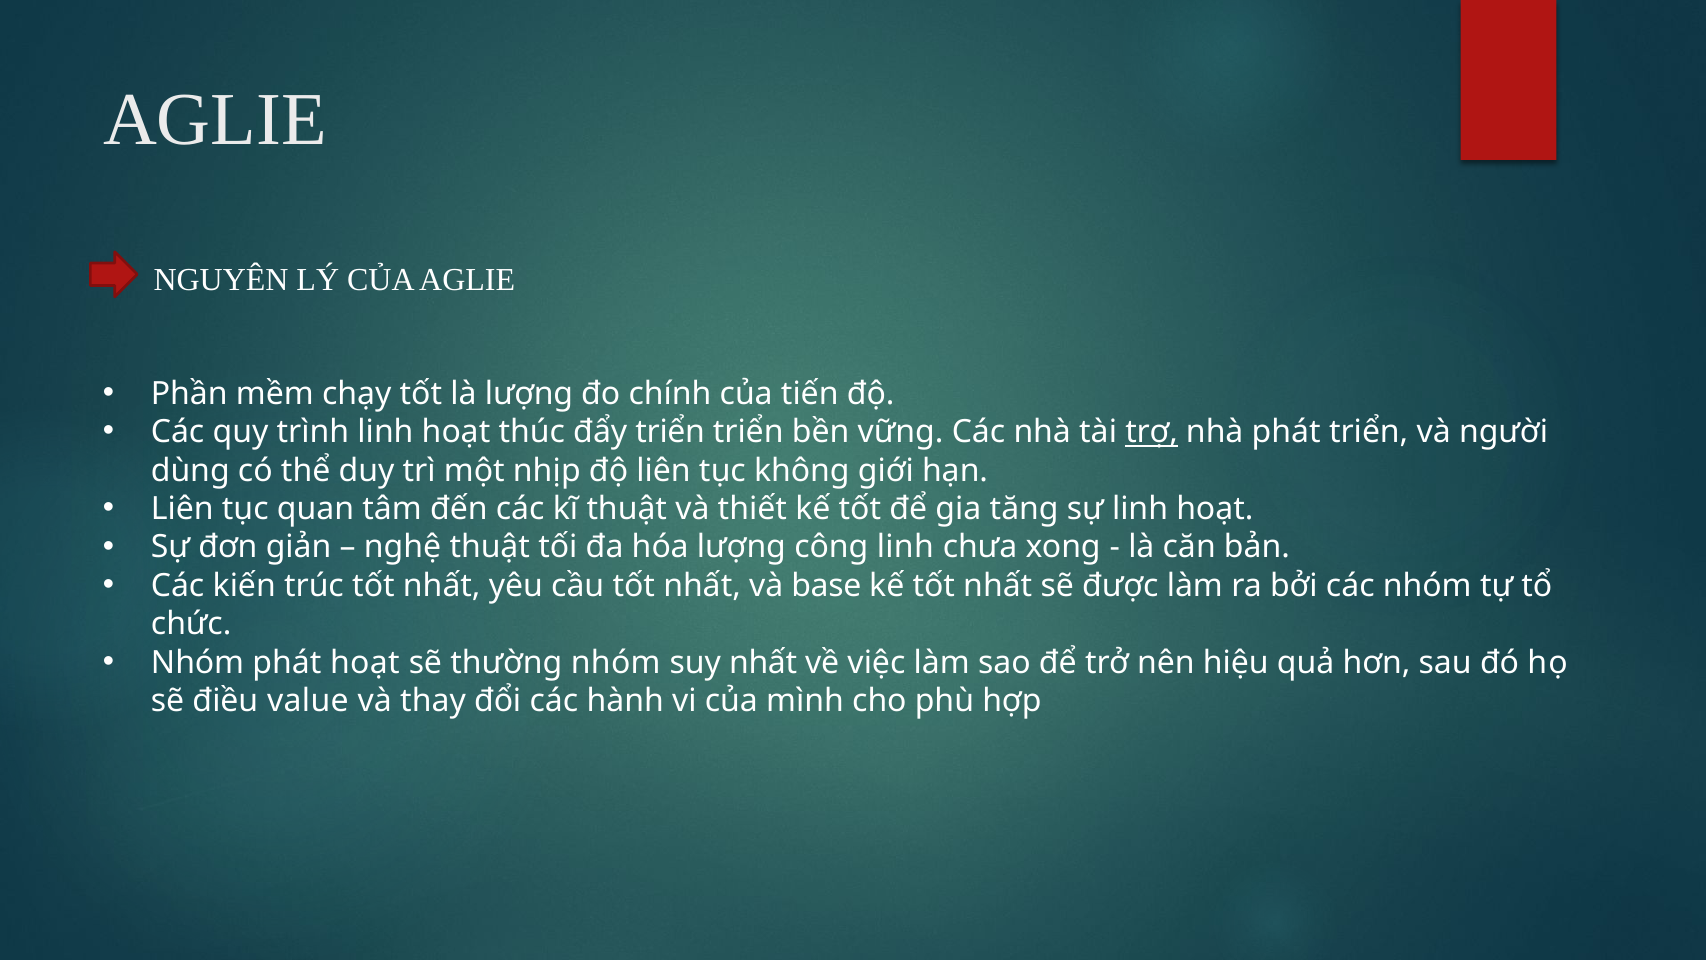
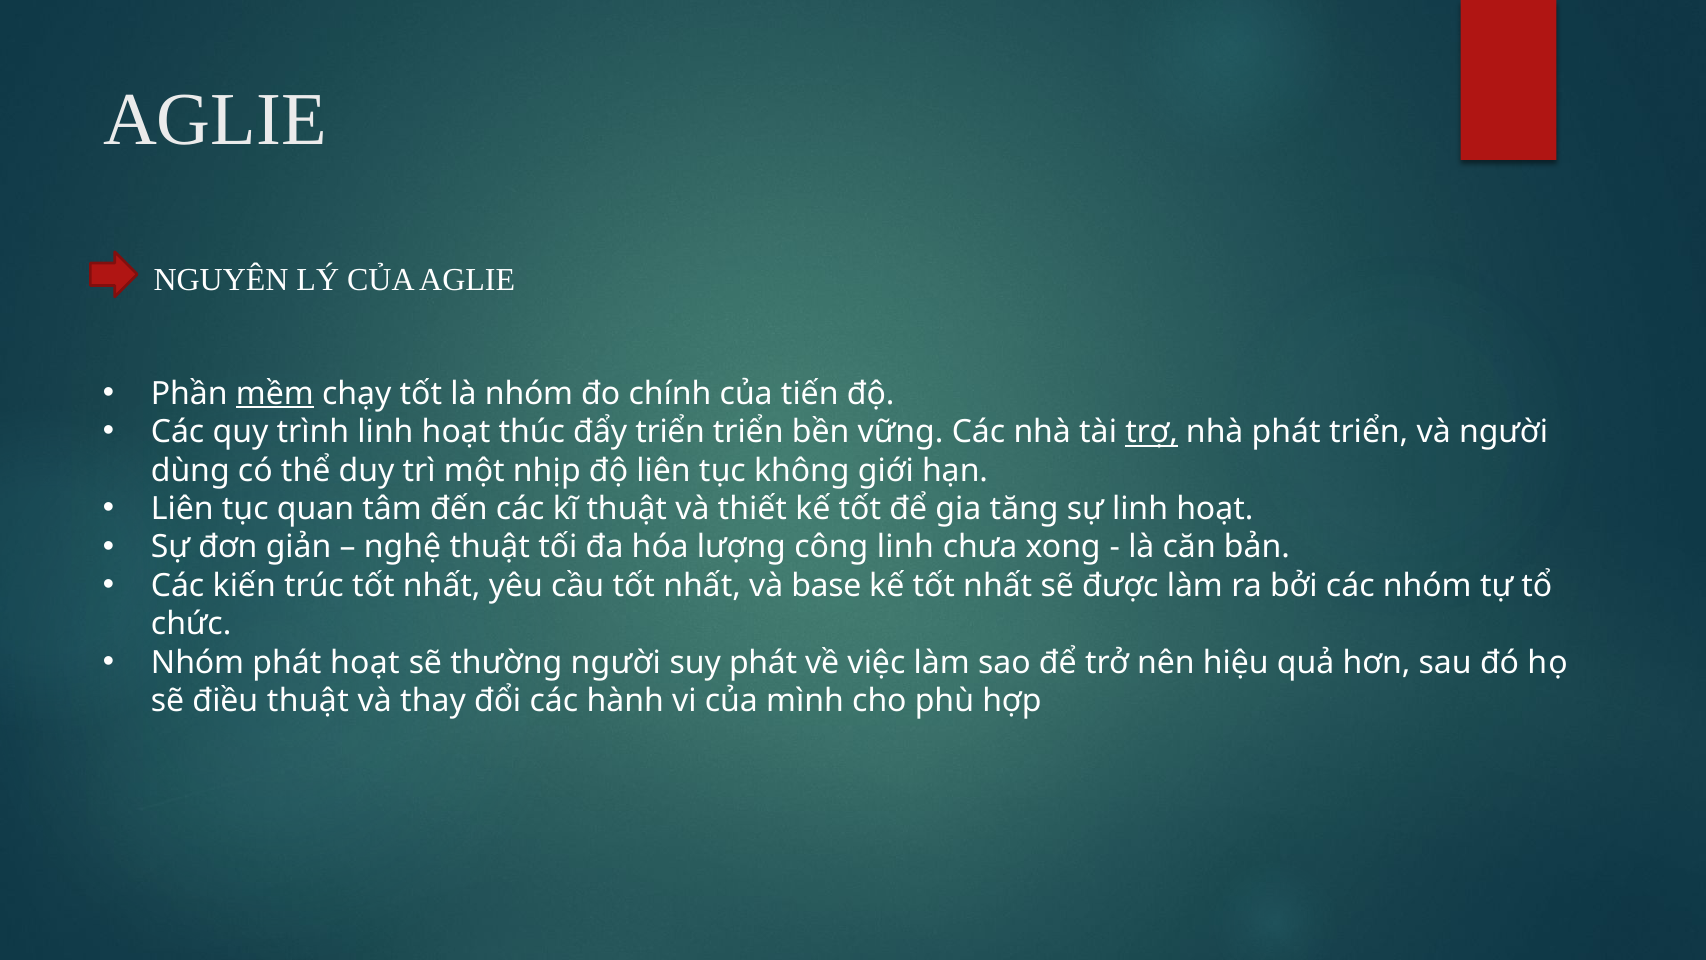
mềm underline: none -> present
là lượng: lượng -> nhóm
thường nhóm: nhóm -> người
suy nhất: nhất -> phát
điều value: value -> thuật
